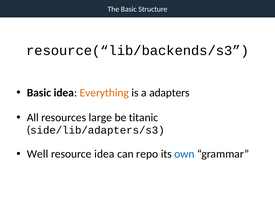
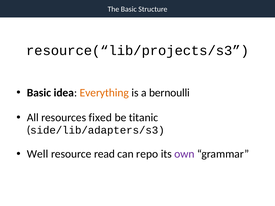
resource(“lib/backends/s3: resource(“lib/backends/s3 -> resource(“lib/projects/s3
adapters: adapters -> bernoulli
large: large -> fixed
resource idea: idea -> read
own colour: blue -> purple
